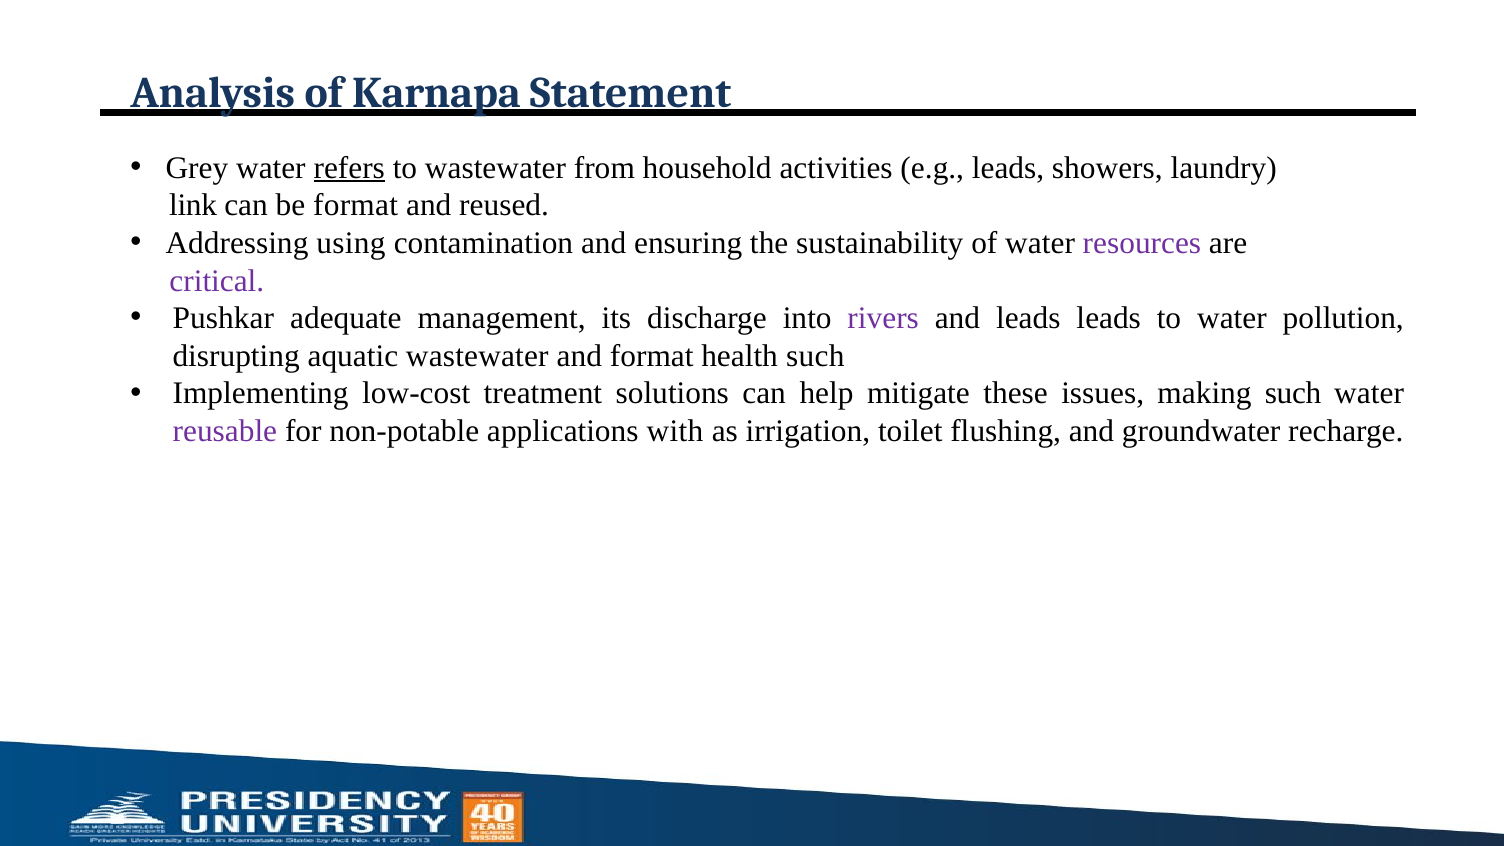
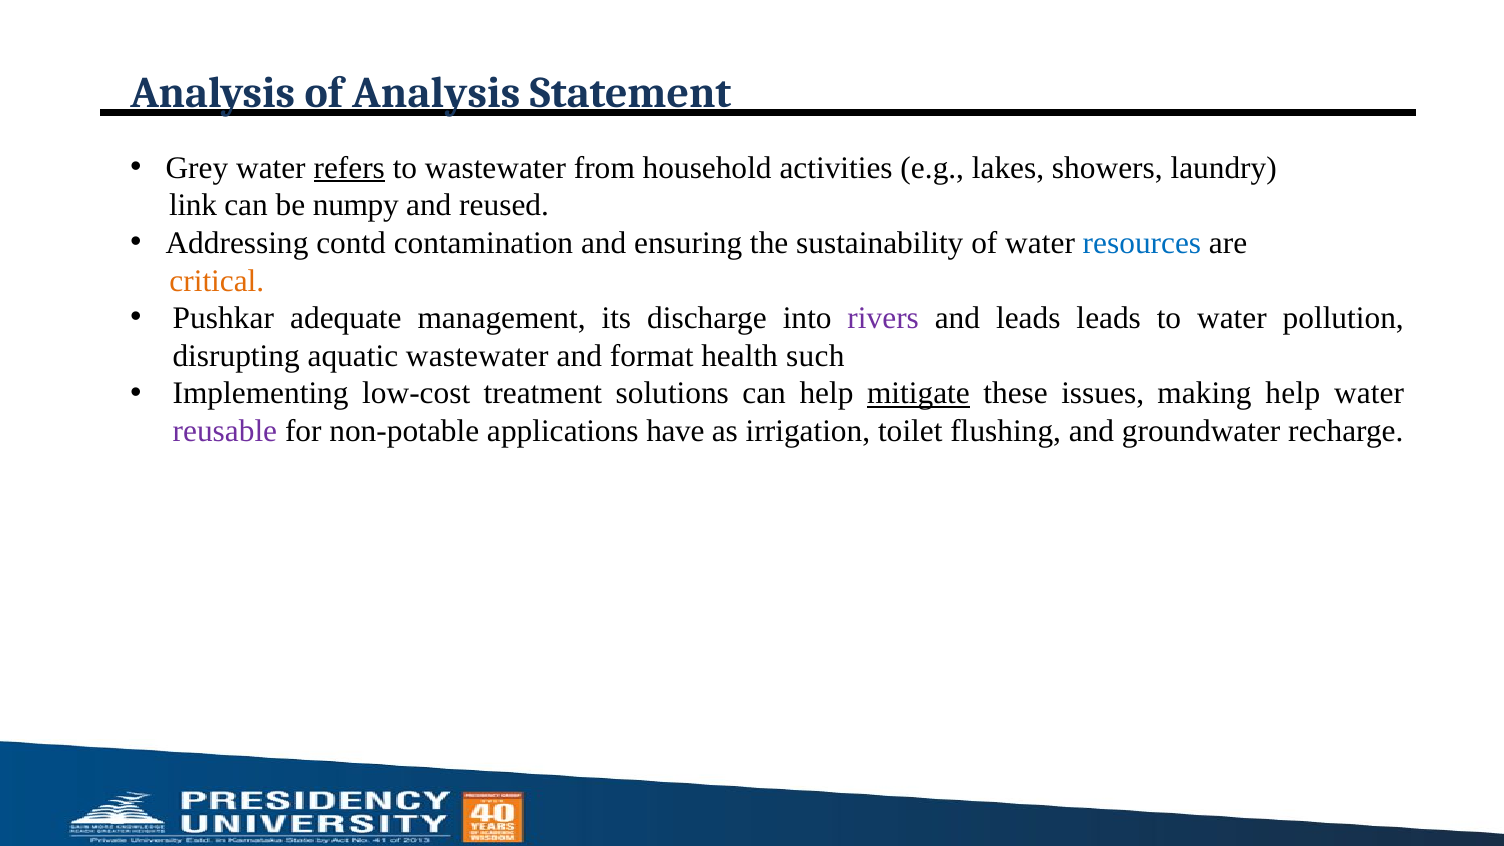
of Karnapa: Karnapa -> Analysis
e.g leads: leads -> lakes
be format: format -> numpy
using: using -> contd
resources colour: purple -> blue
critical colour: purple -> orange
mitigate underline: none -> present
making such: such -> help
with: with -> have
